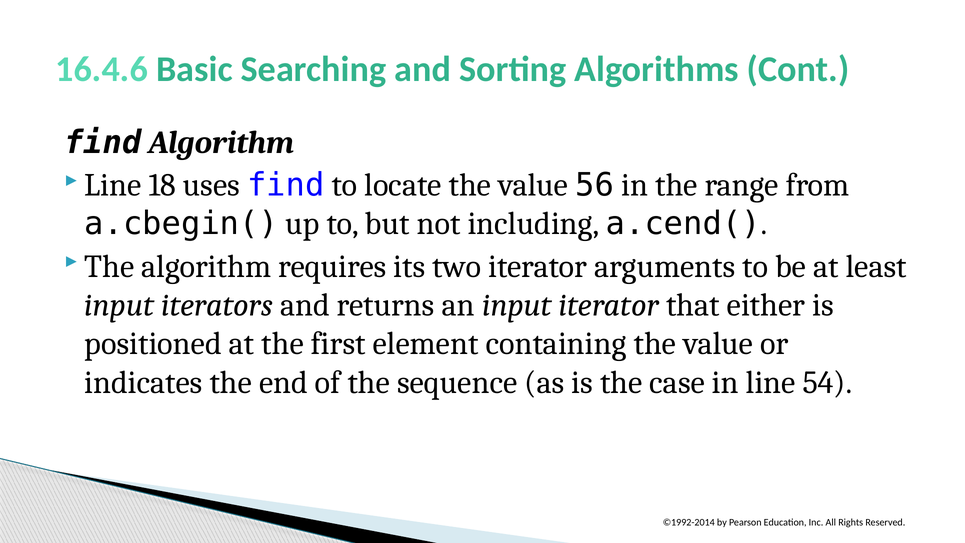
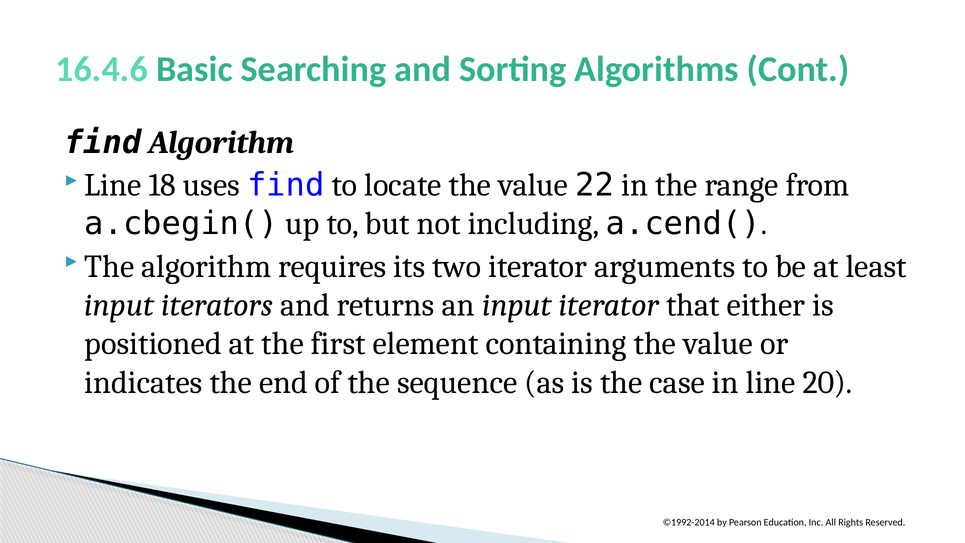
56: 56 -> 22
54: 54 -> 20
